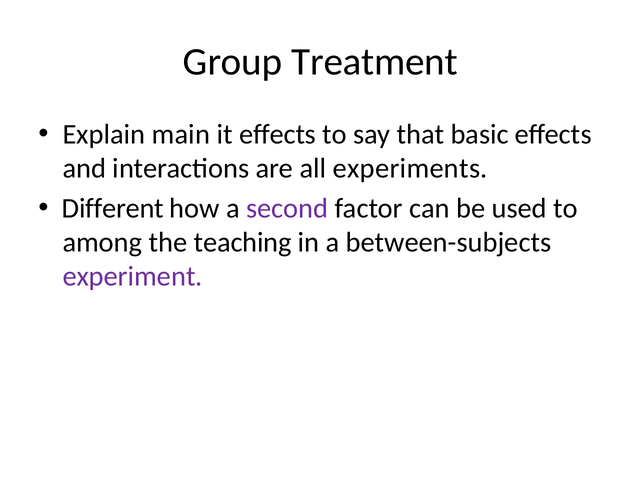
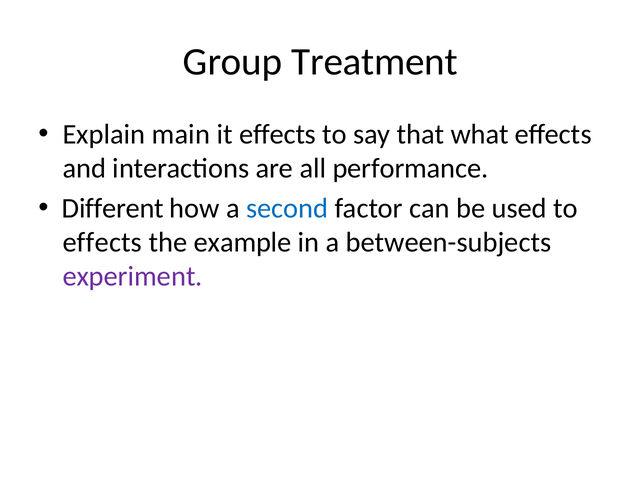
basic: basic -> what
experiments: experiments -> performance
second colour: purple -> blue
among at (102, 243): among -> effects
teaching: teaching -> example
